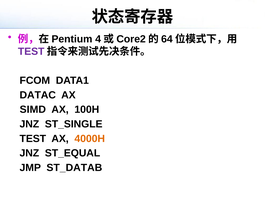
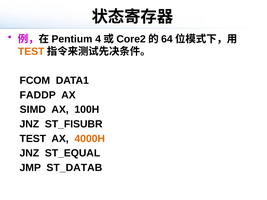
TEST at (31, 51) colour: purple -> orange
DATAC: DATAC -> FADDP
ST_SINGLE: ST_SINGLE -> ST_FISUBR
